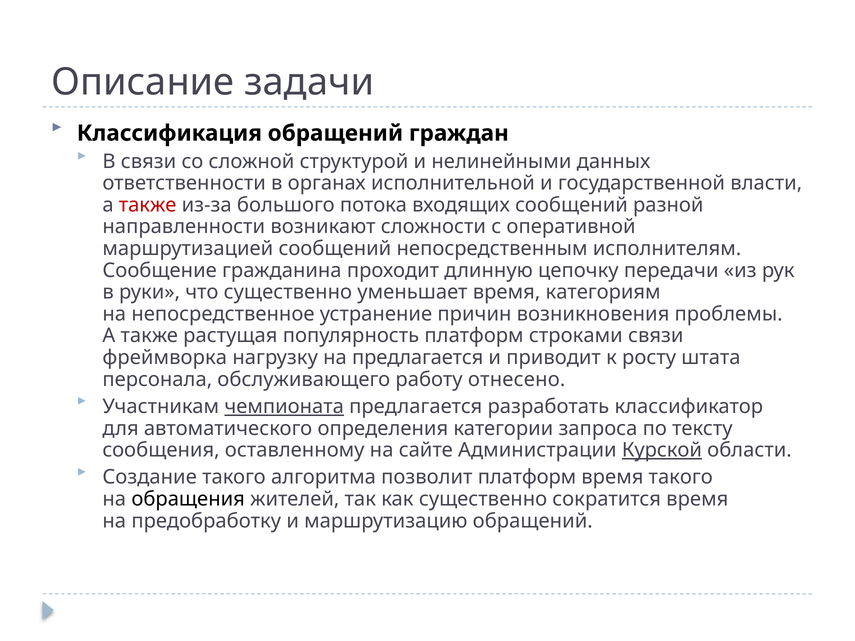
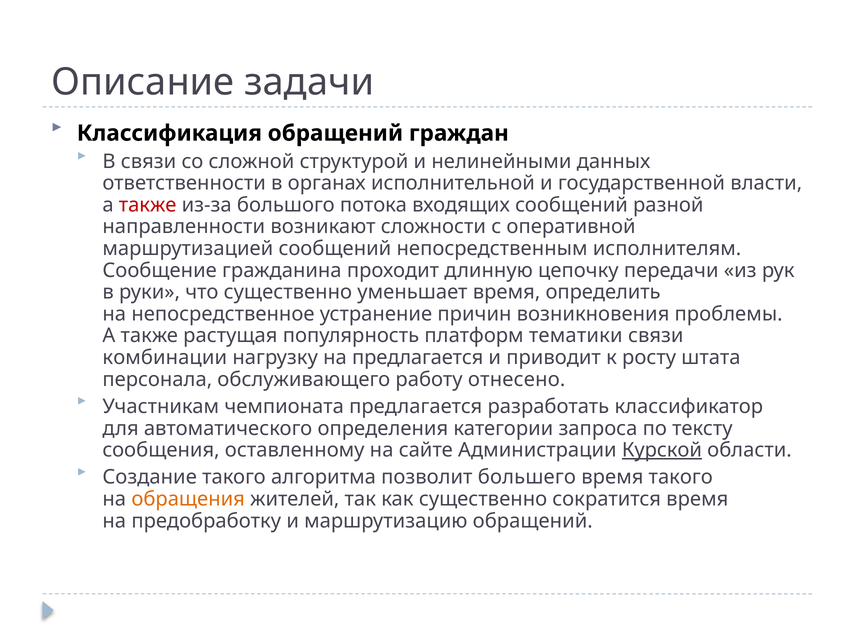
категориям: категориям -> определить
строками: строками -> тематики
фреймворка: фреймворка -> комбинации
чемпионата underline: present -> none
позволит платформ: платформ -> большего
обращения colour: black -> orange
